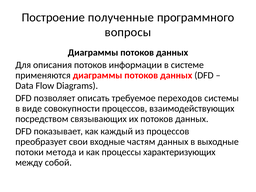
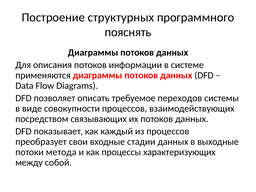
полученные: полученные -> структурных
вопросы: вопросы -> пояснять
частям: частям -> стадии
